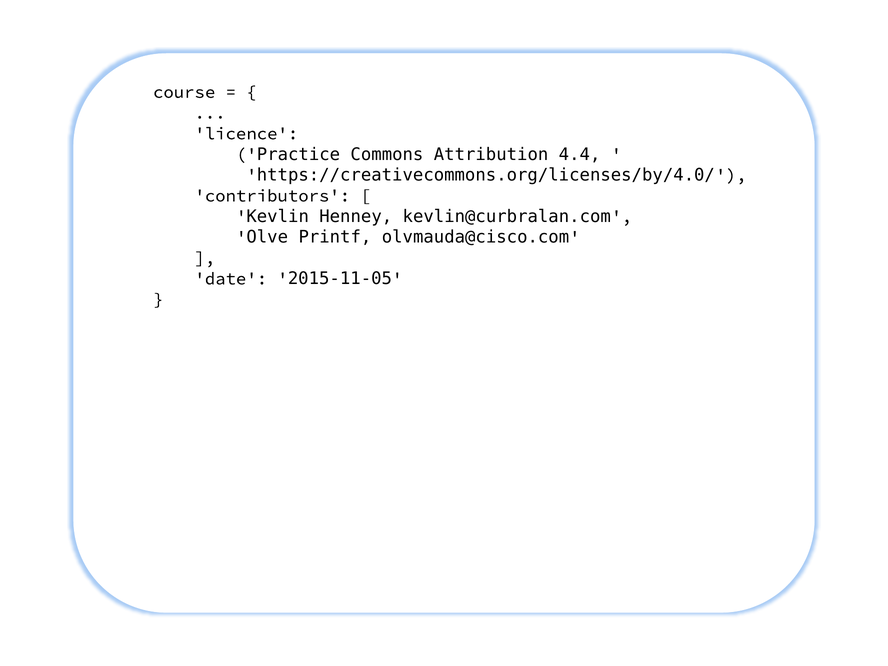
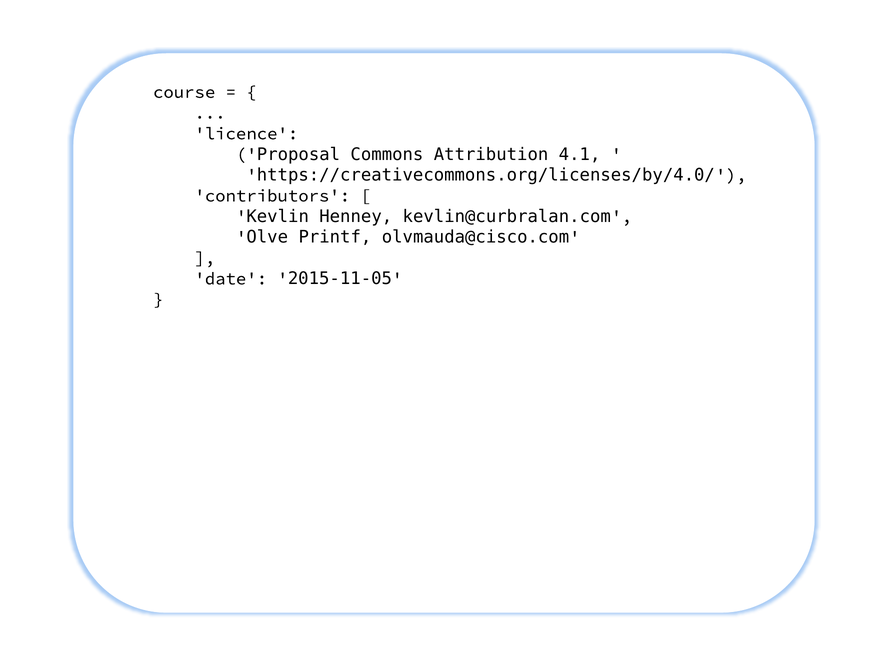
Practice: Practice -> Proposal
4.4: 4.4 -> 4.1
